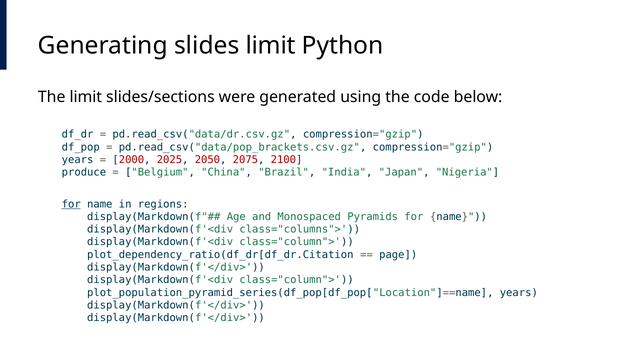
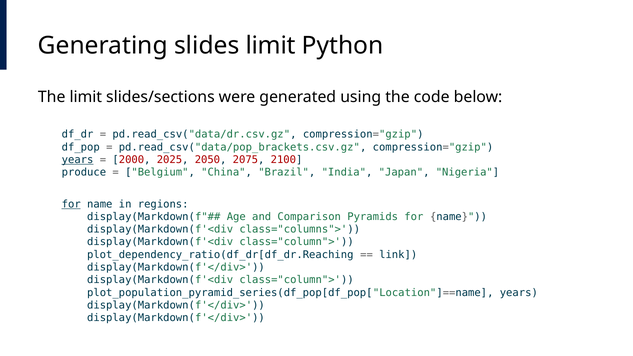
years at (78, 160) underline: none -> present
Monospaced: Monospaced -> Comparison
plot_dependency_ratio(df_dr[df_dr.Citation: plot_dependency_ratio(df_dr[df_dr.Citation -> plot_dependency_ratio(df_dr[df_dr.Reaching
page: page -> link
